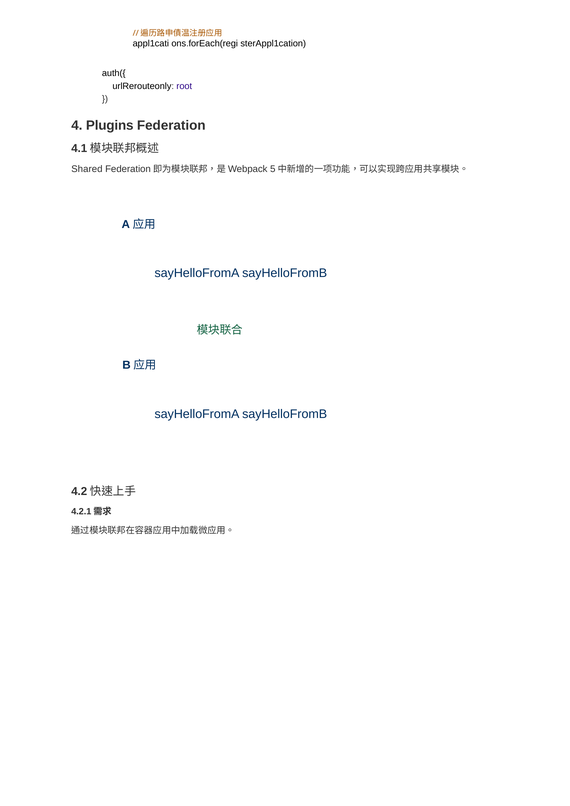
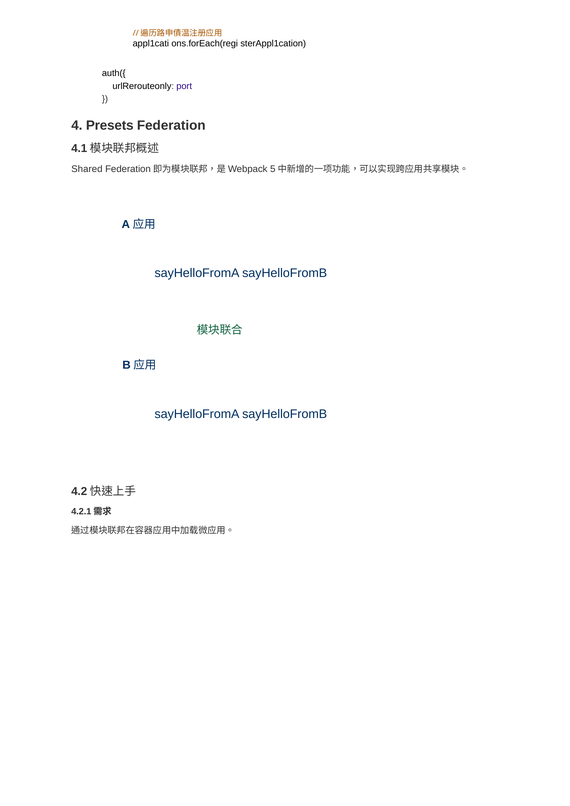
root: root -> port
Plugins: Plugins -> Presets
